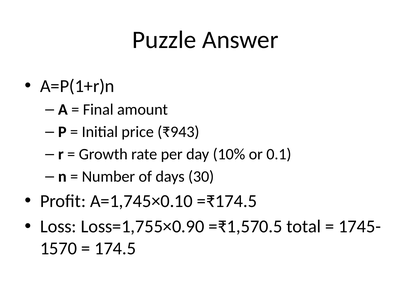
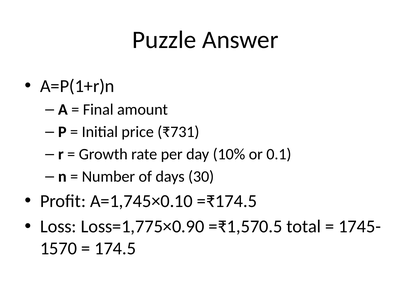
₹943: ₹943 -> ₹731
Loss=1,755×0.90: Loss=1,755×0.90 -> Loss=1,775×0.90
